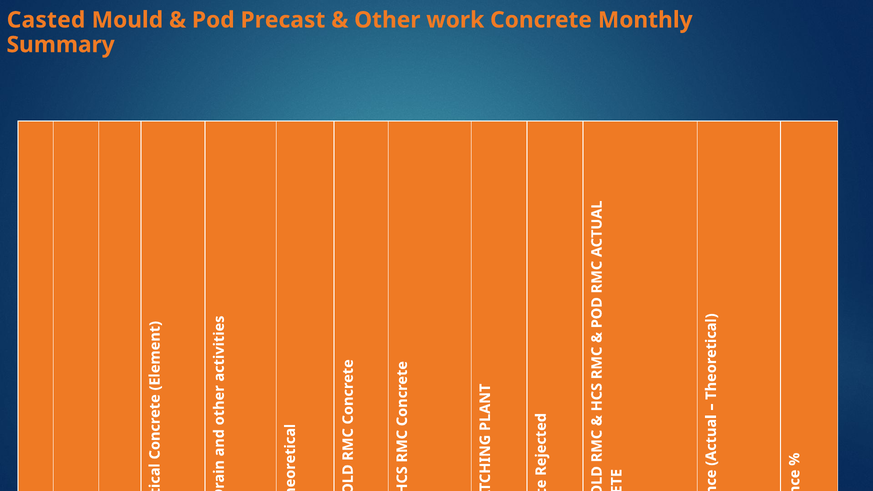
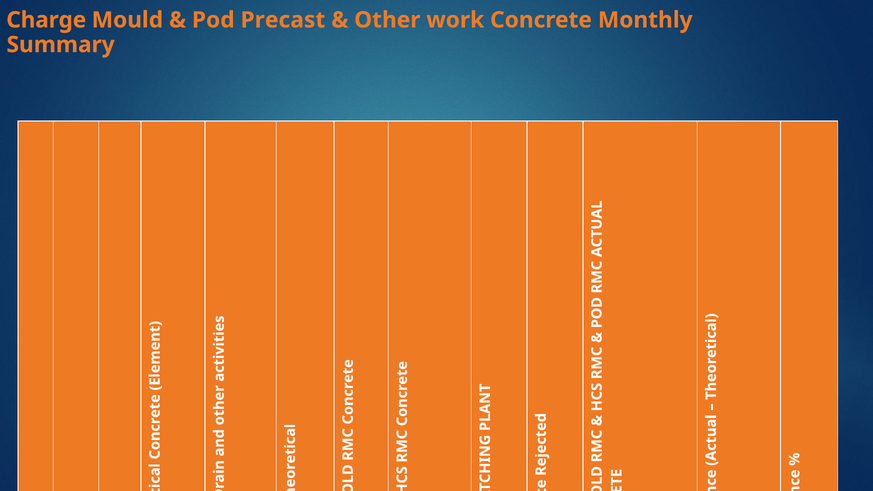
Casted: Casted -> Charge
